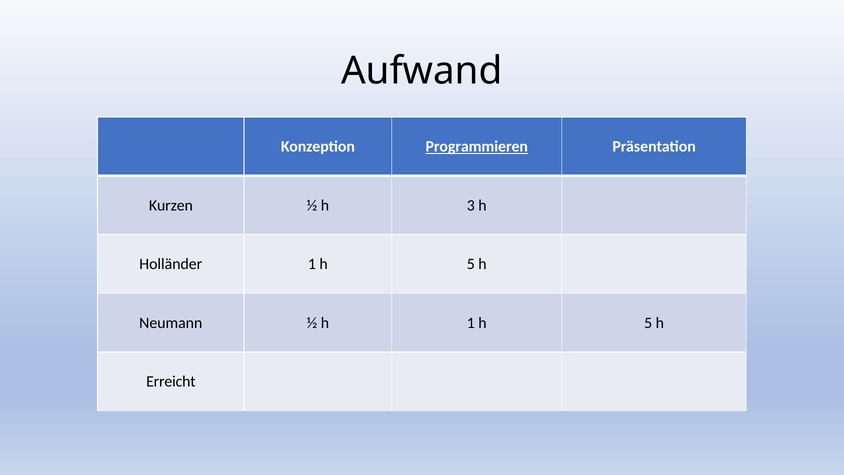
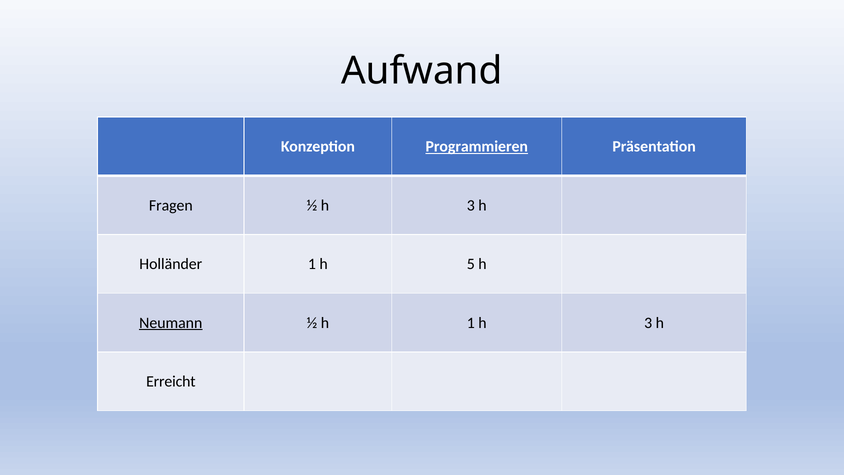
Kurzen: Kurzen -> Fragen
Neumann underline: none -> present
h 1 h 5: 5 -> 3
